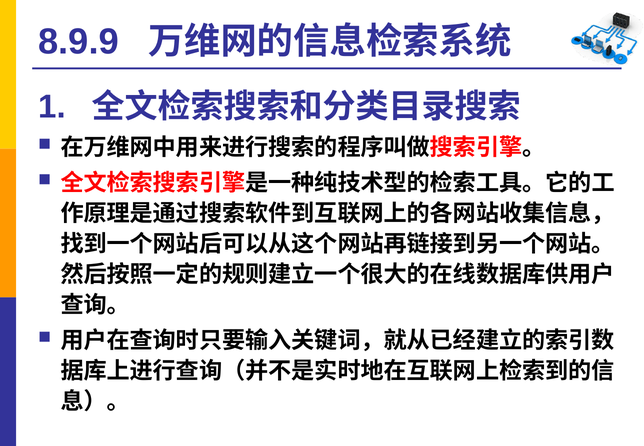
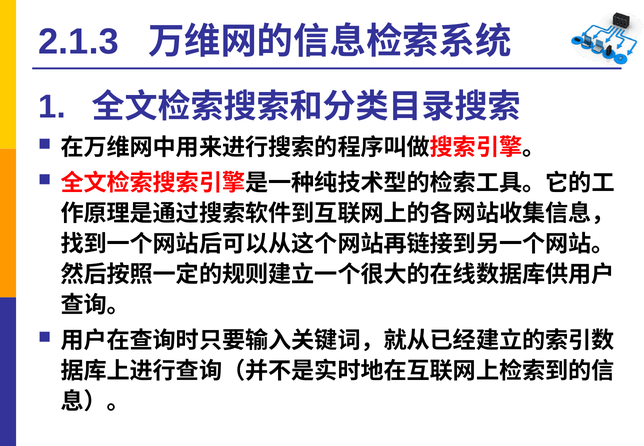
8.9.9: 8.9.9 -> 2.1.3
